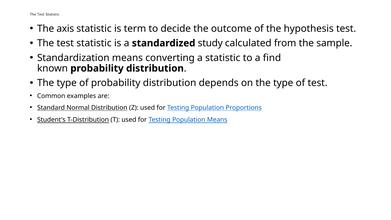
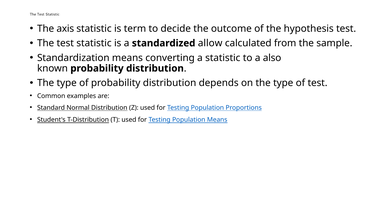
study: study -> allow
find: find -> also
